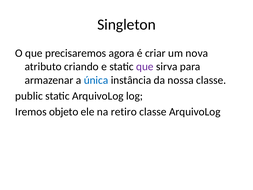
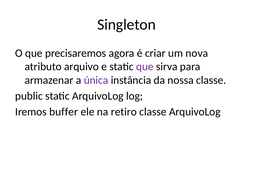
criando: criando -> arquivo
única colour: blue -> purple
objeto: objeto -> buffer
